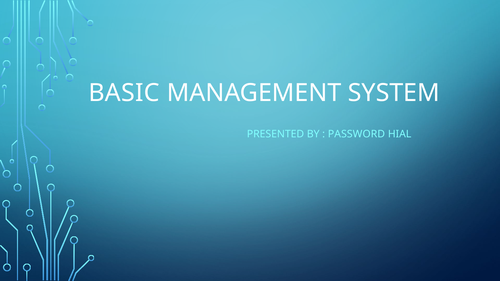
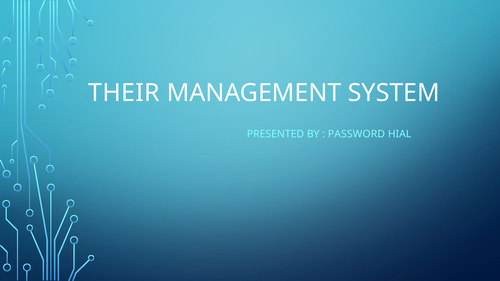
BASIC: BASIC -> THEIR
